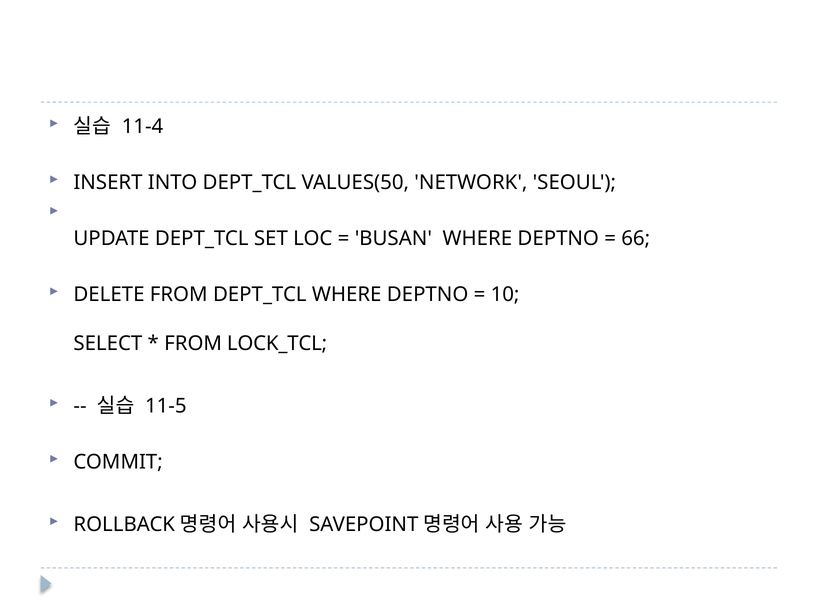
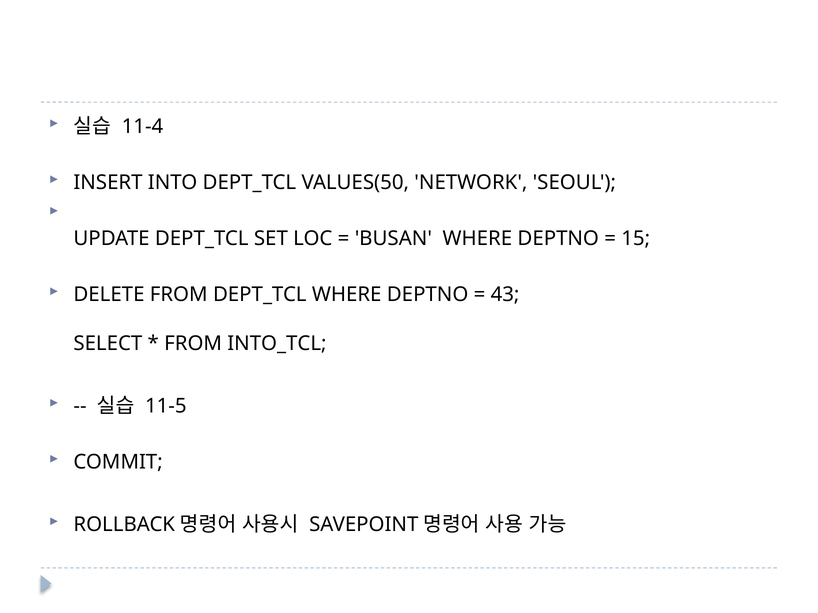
66: 66 -> 15
10: 10 -> 43
LOCK_TCL: LOCK_TCL -> INTO_TCL
